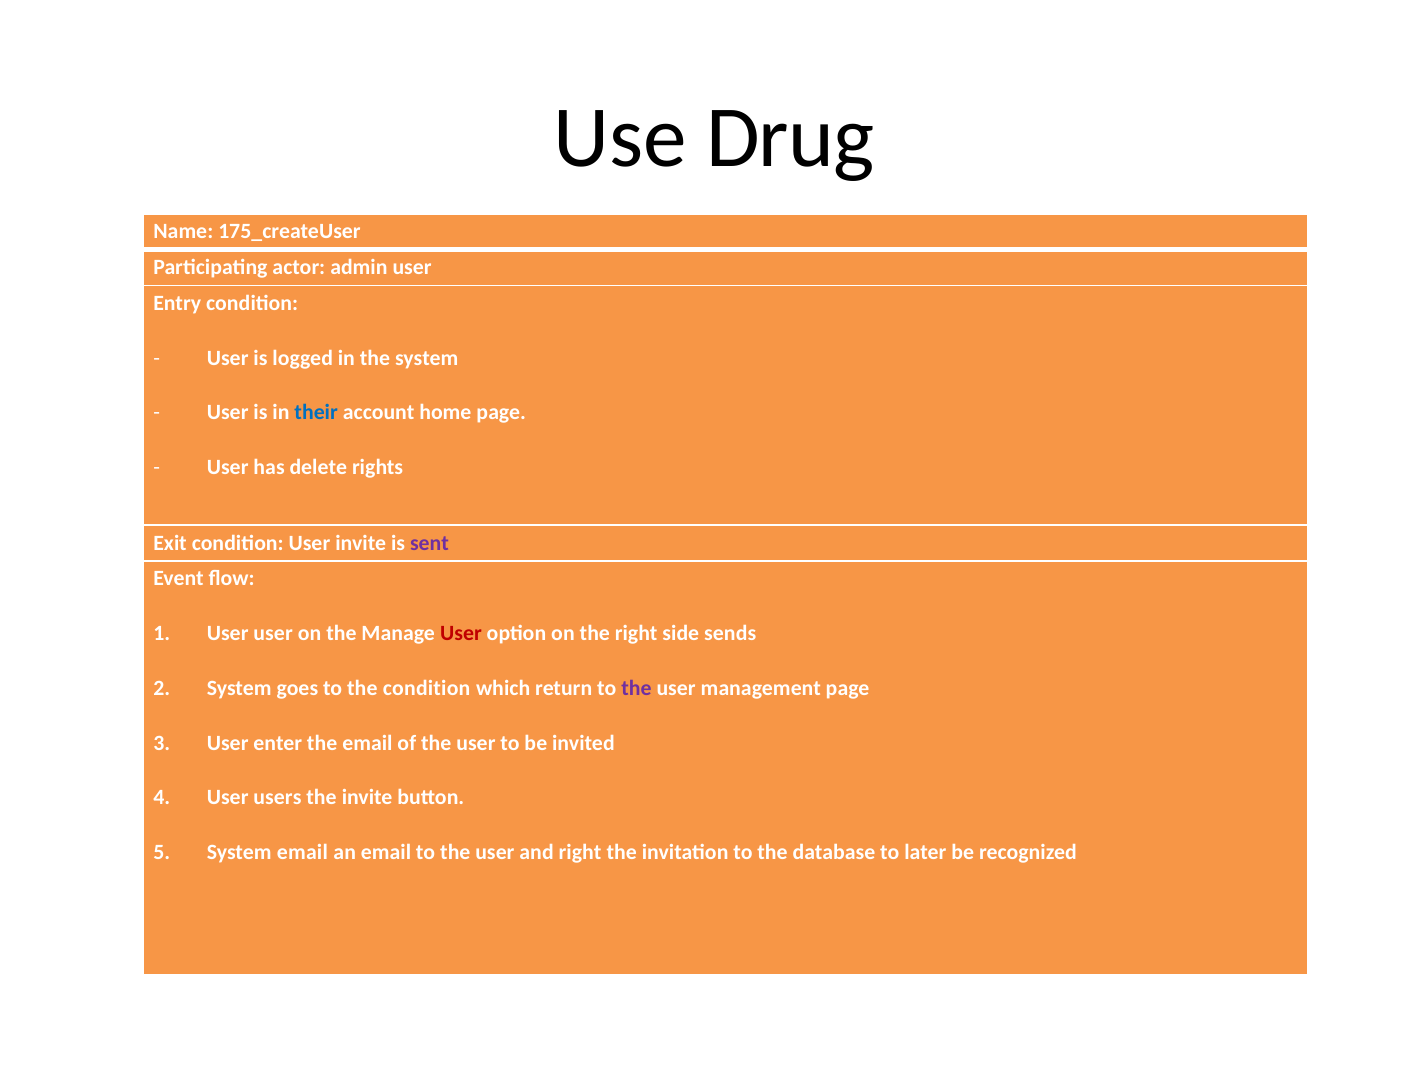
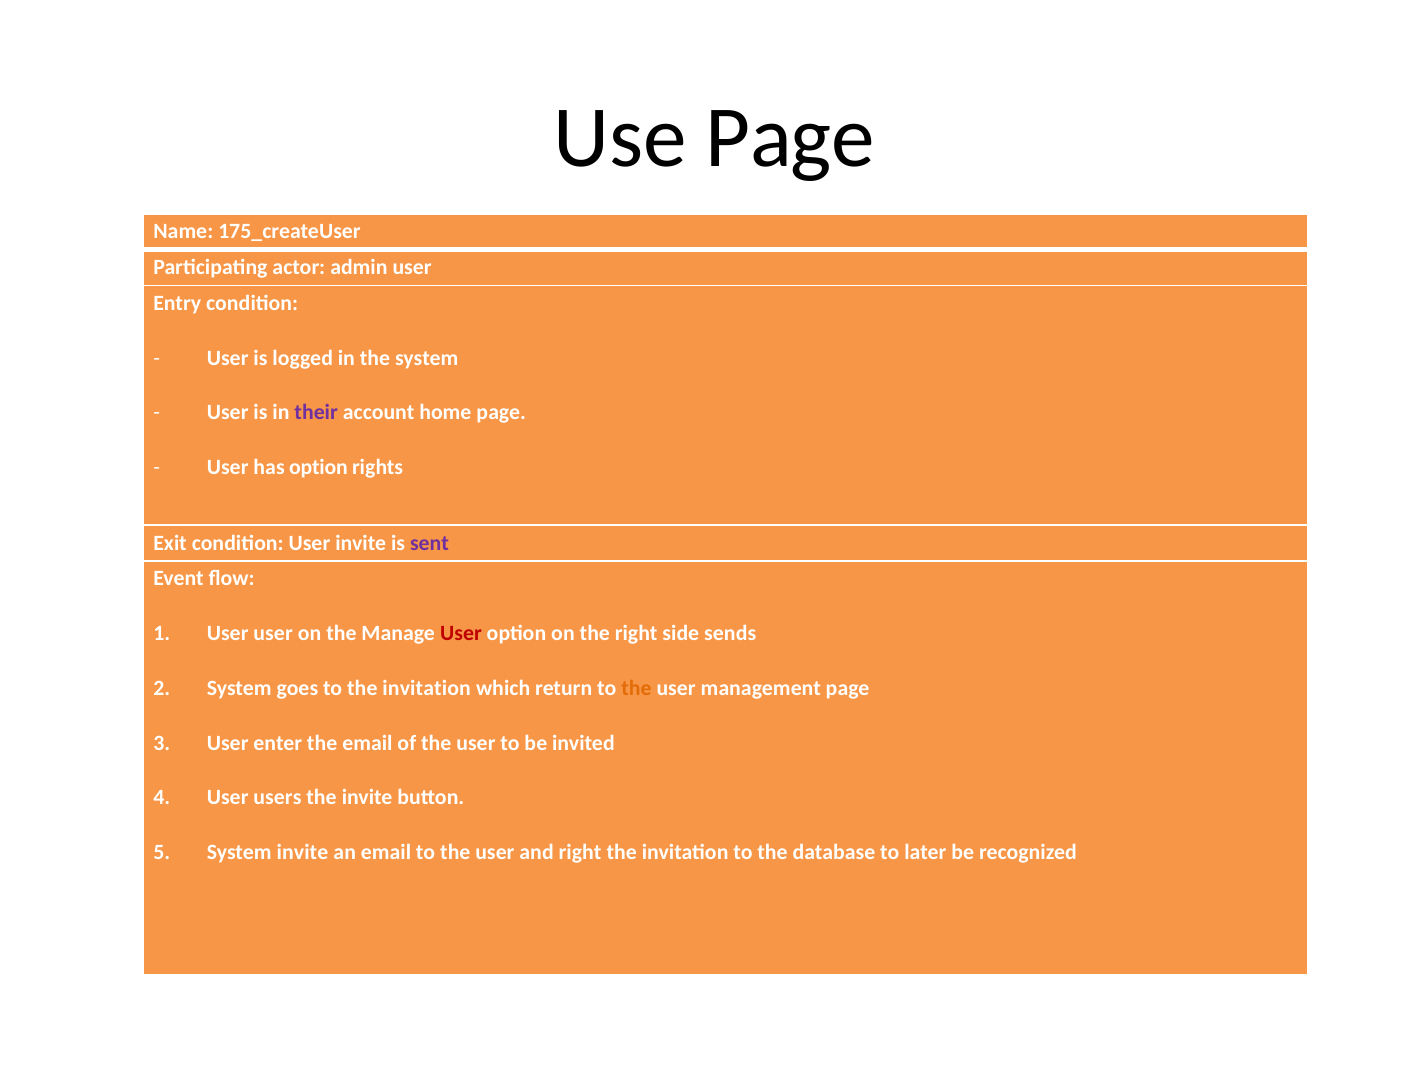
Use Drug: Drug -> Page
their colour: blue -> purple
has delete: delete -> option
to the condition: condition -> invitation
the at (636, 688) colour: purple -> orange
System email: email -> invite
